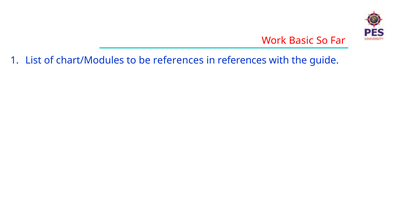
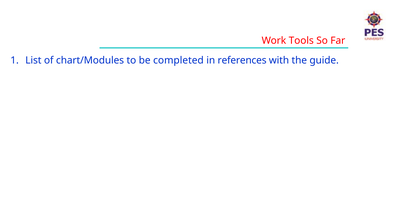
Basic: Basic -> Tools
be references: references -> completed
